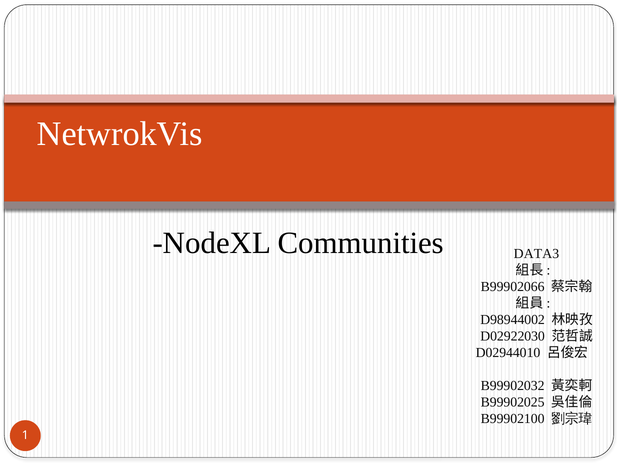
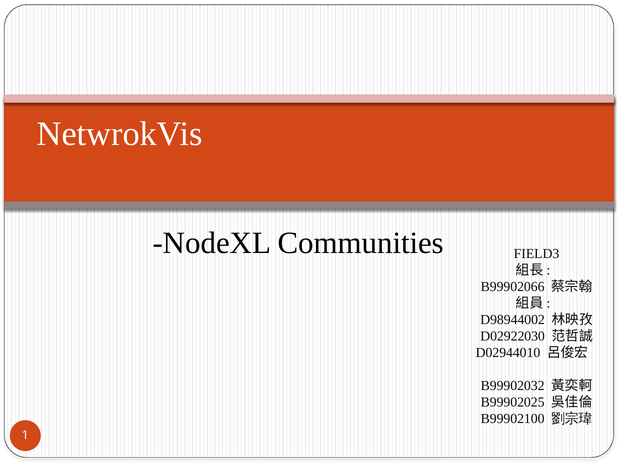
DATA3: DATA3 -> FIELD3
